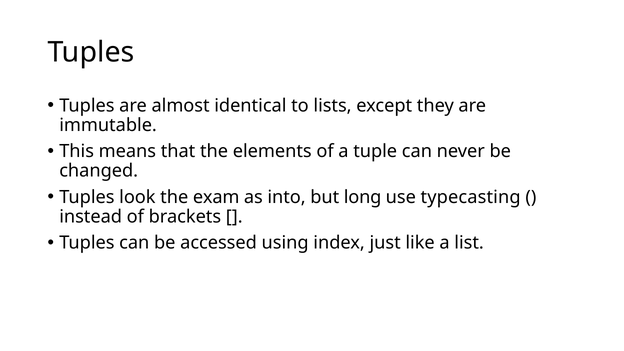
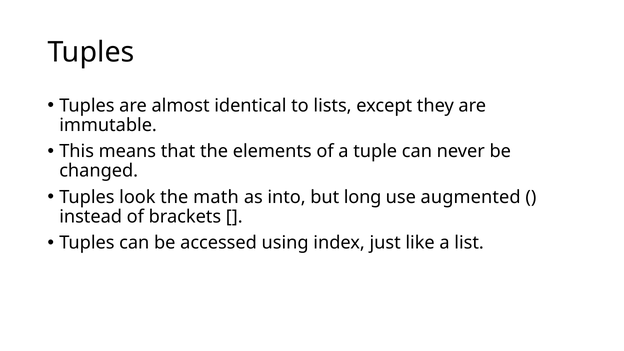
exam: exam -> math
typecasting: typecasting -> augmented
